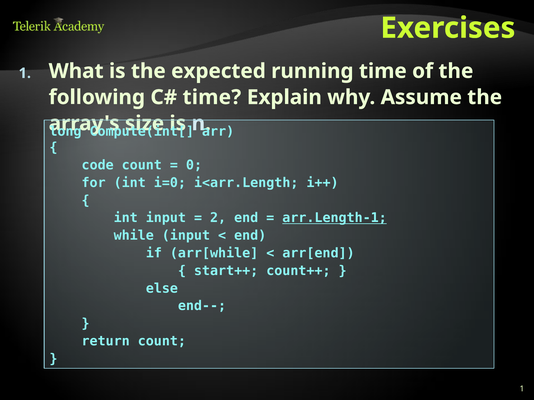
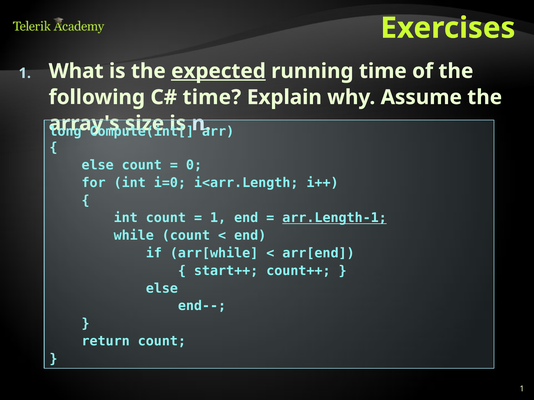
expected underline: none -> present
code at (98, 165): code -> else
int input: input -> count
2 at (218, 218): 2 -> 1
while input: input -> count
